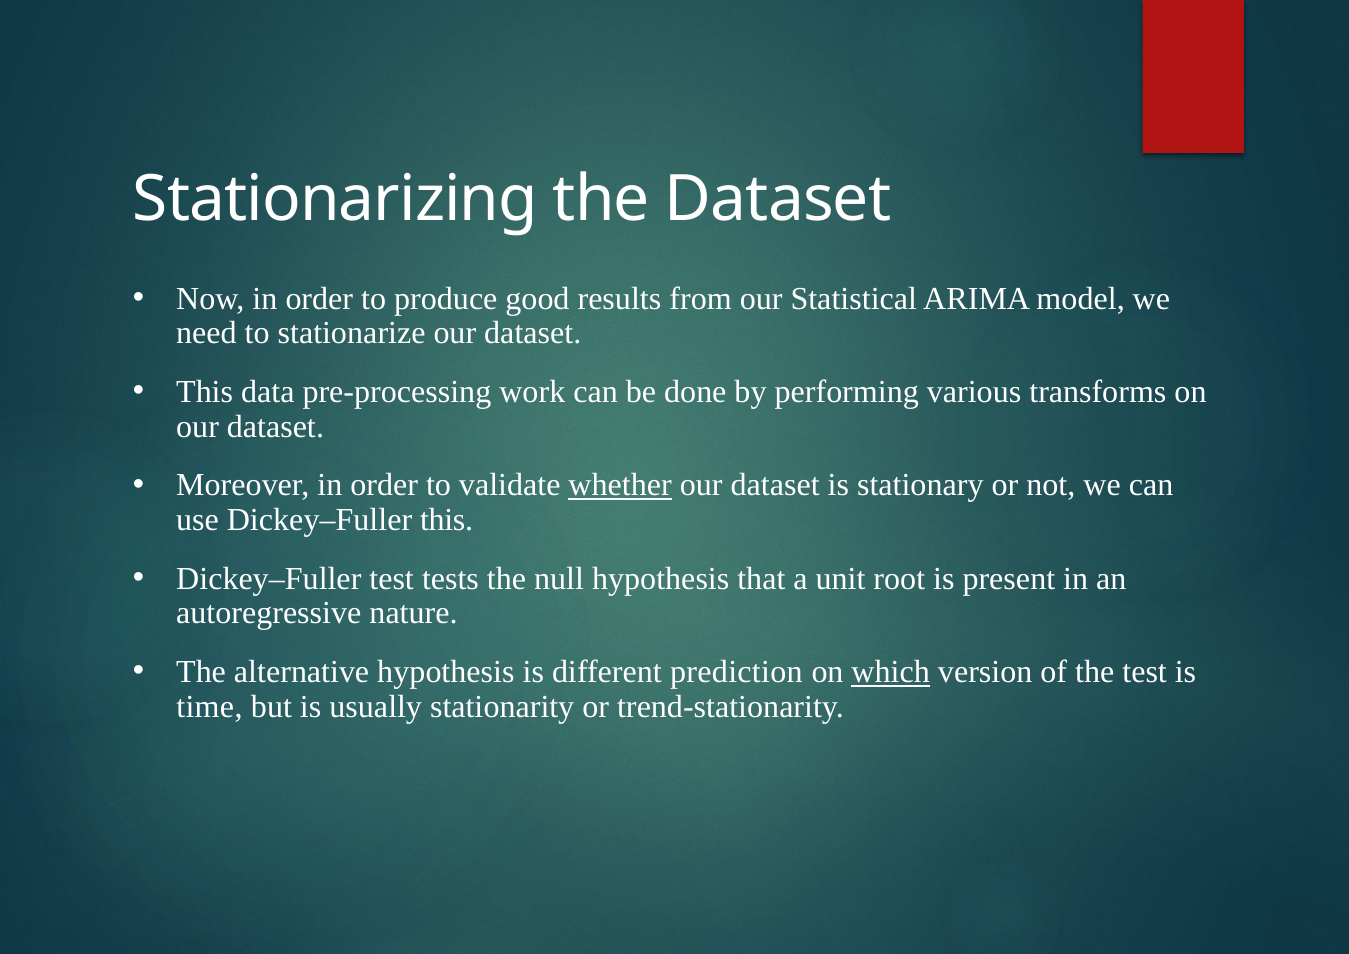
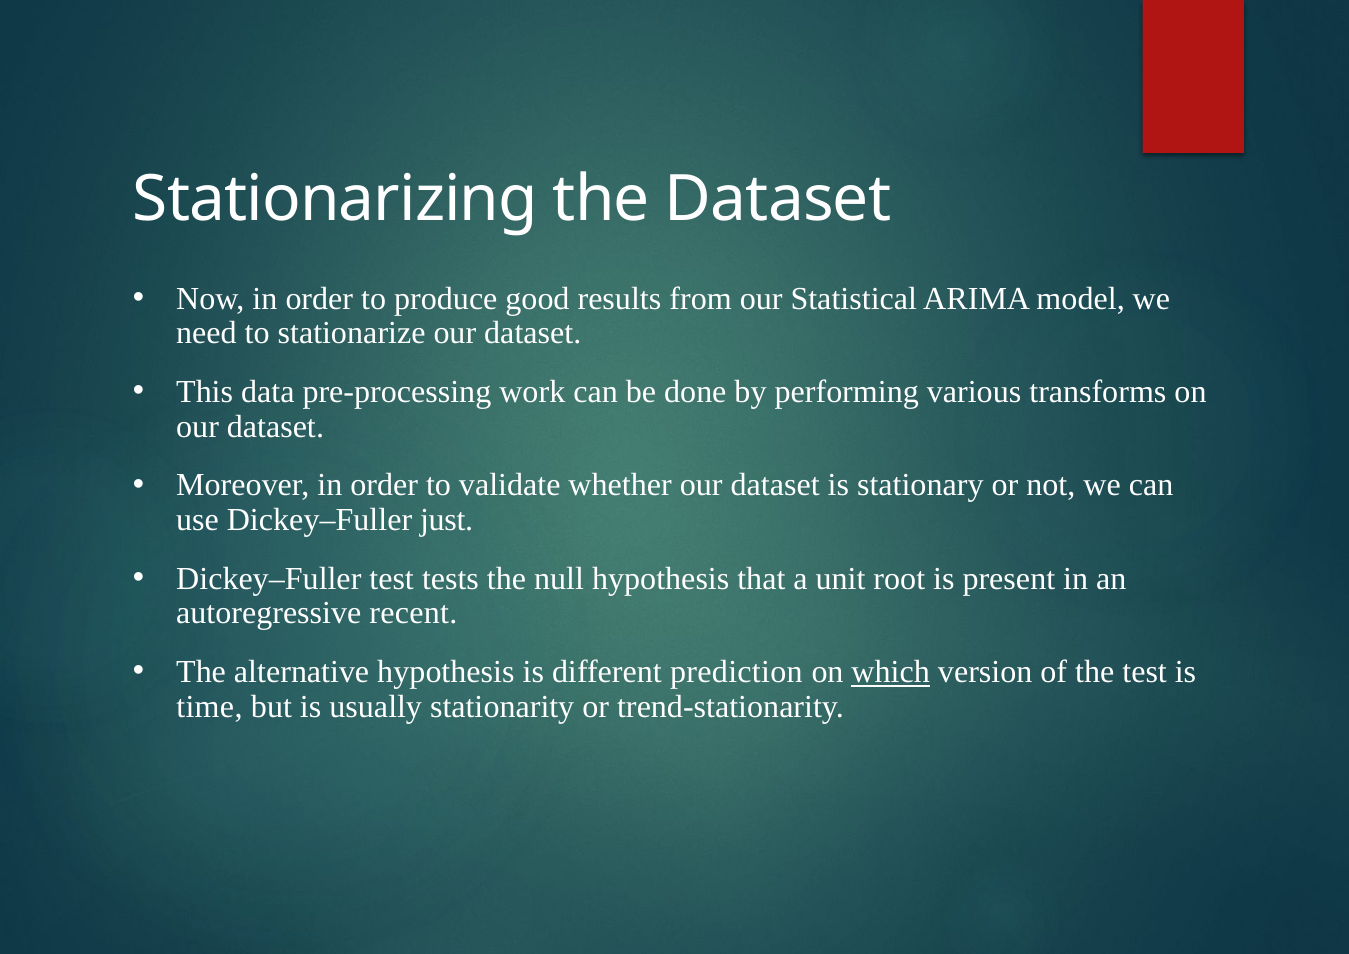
whether underline: present -> none
Dickey–Fuller this: this -> just
nature: nature -> recent
